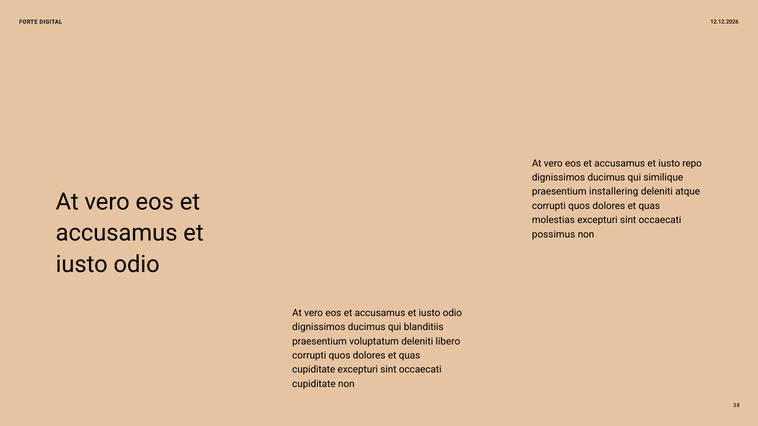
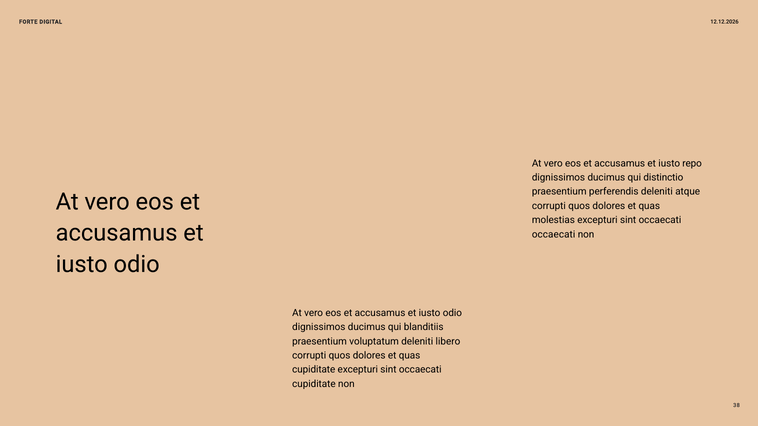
similique: similique -> distinctio
installering: installering -> perferendis
possimus at (554, 234): possimus -> occaecati
